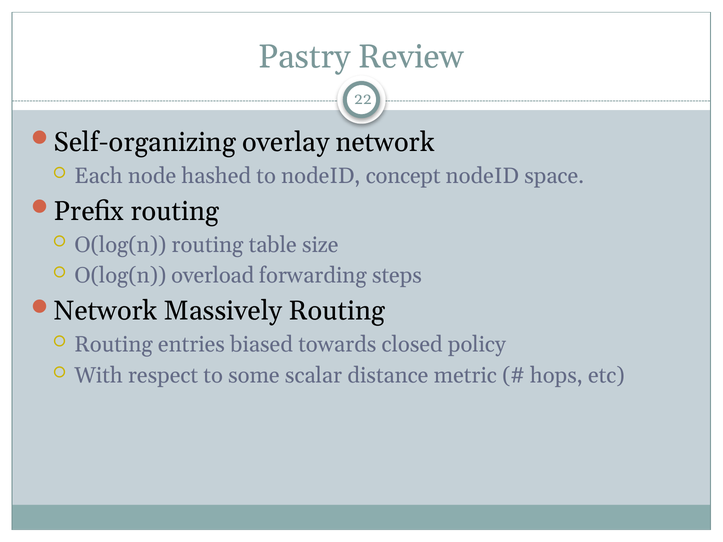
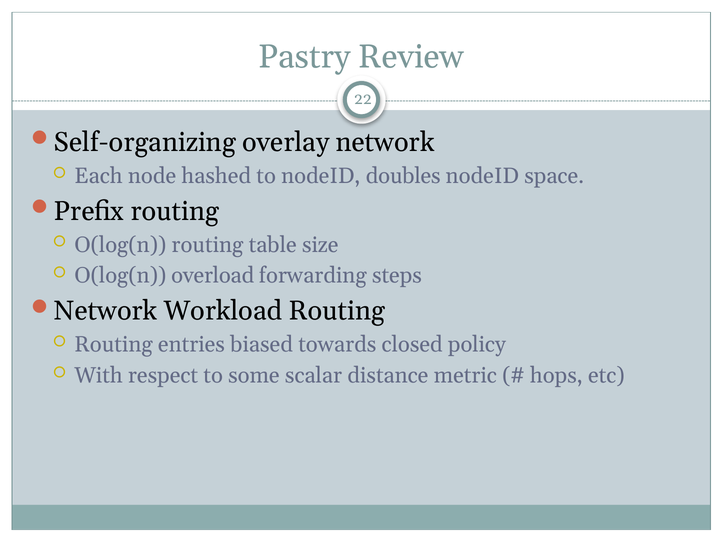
concept: concept -> doubles
Massively: Massively -> Workload
